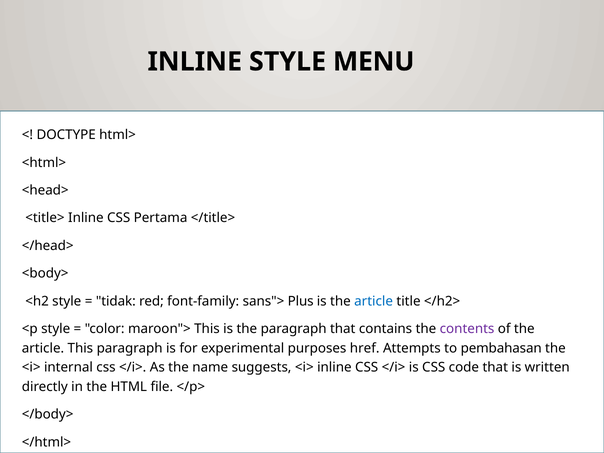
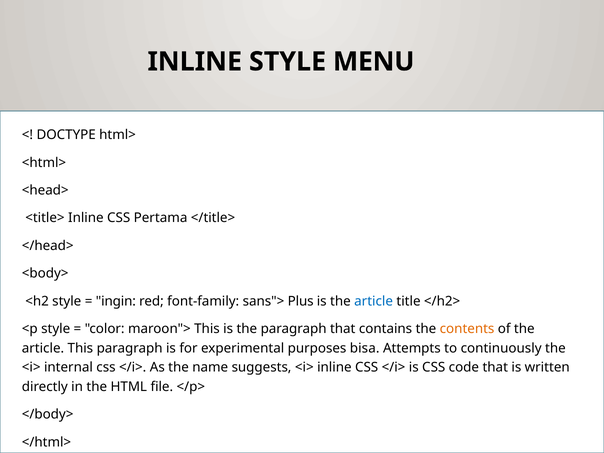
tidak: tidak -> ingin
contents colour: purple -> orange
href: href -> bisa
pembahasan: pembahasan -> continuously
